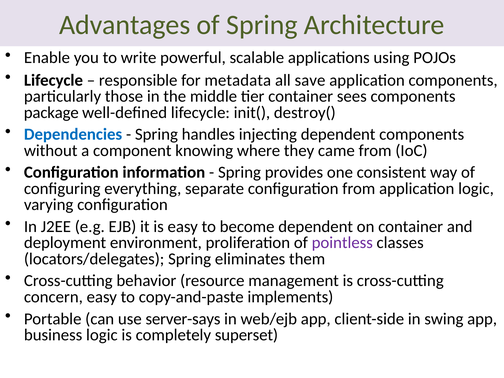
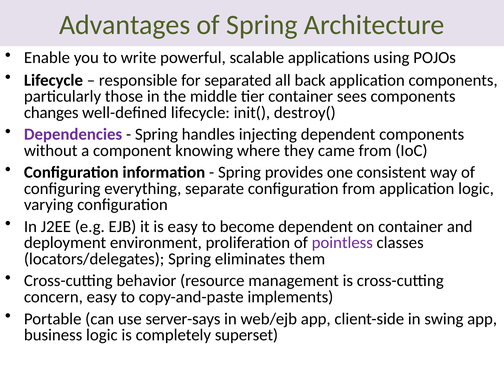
metadata: metadata -> separated
save: save -> back
package: package -> changes
Dependencies colour: blue -> purple
